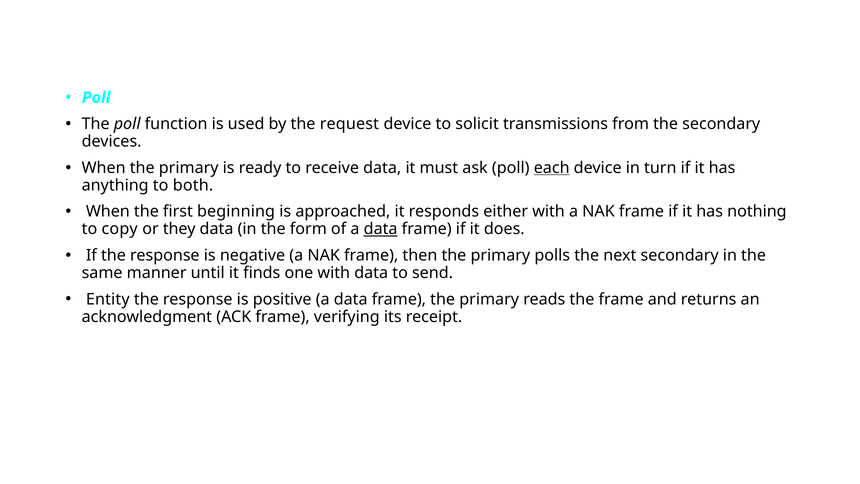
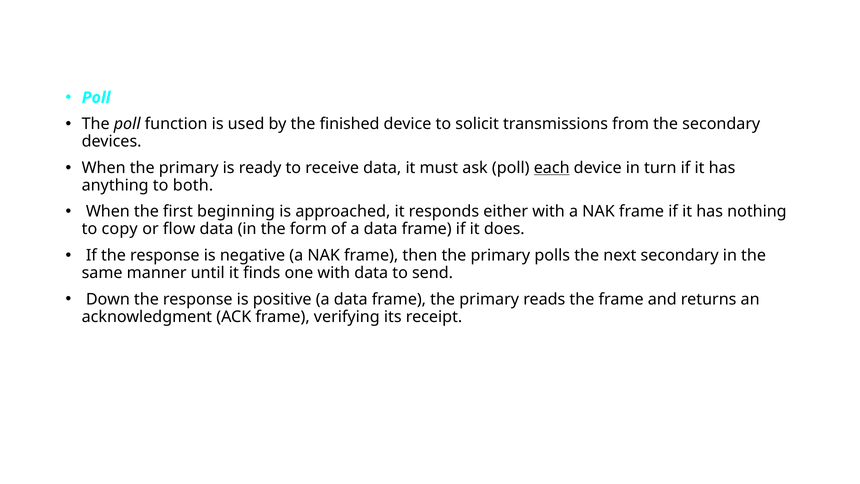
request: request -> finished
they: they -> flow
data at (381, 229) underline: present -> none
Entity: Entity -> Down
